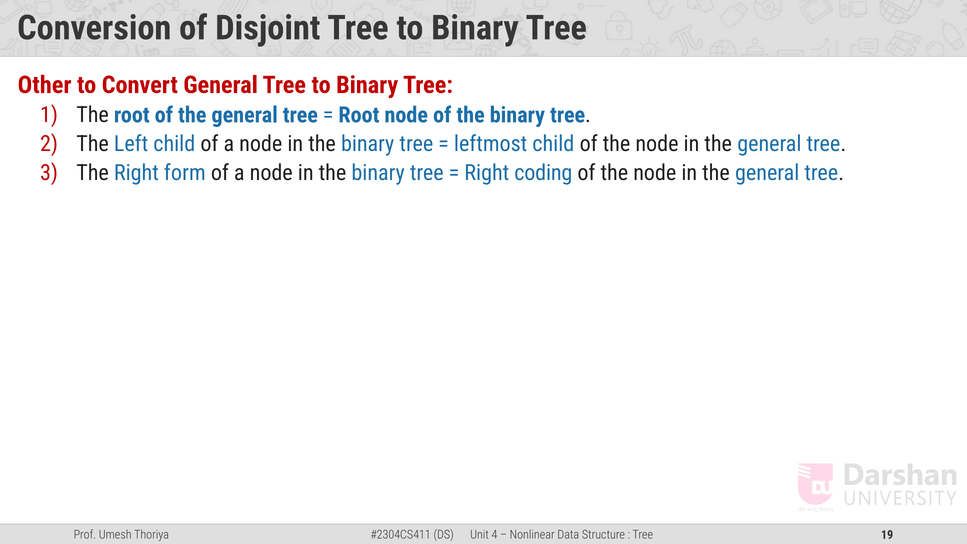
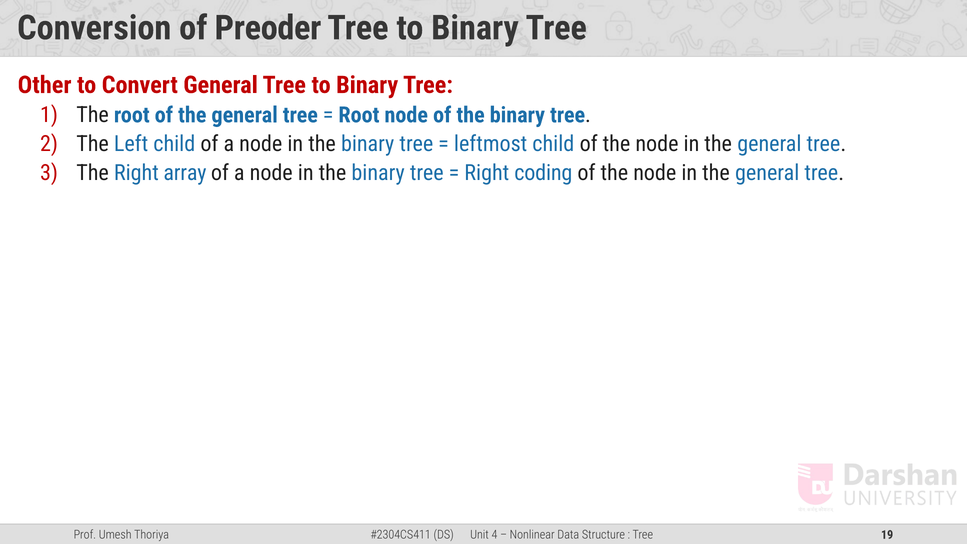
Disjoint: Disjoint -> Preoder
form: form -> array
